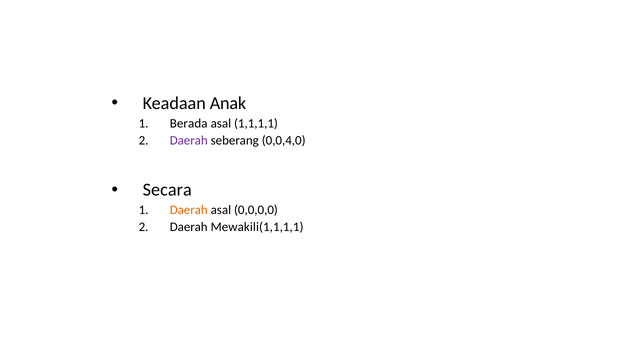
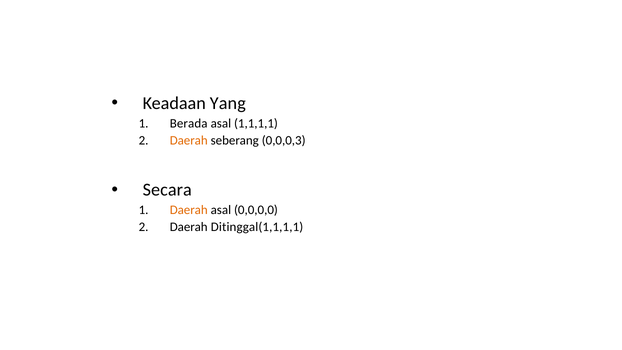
Anak: Anak -> Yang
Daerah at (189, 140) colour: purple -> orange
0,0,4,0: 0,0,4,0 -> 0,0,0,3
Mewakili(1,1,1,1: Mewakili(1,1,1,1 -> Ditinggal(1,1,1,1
